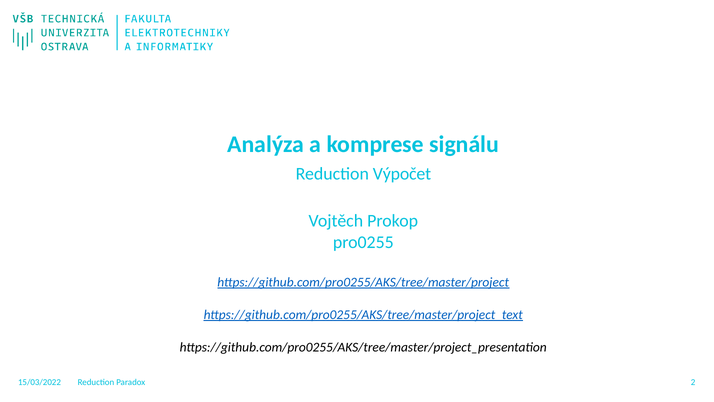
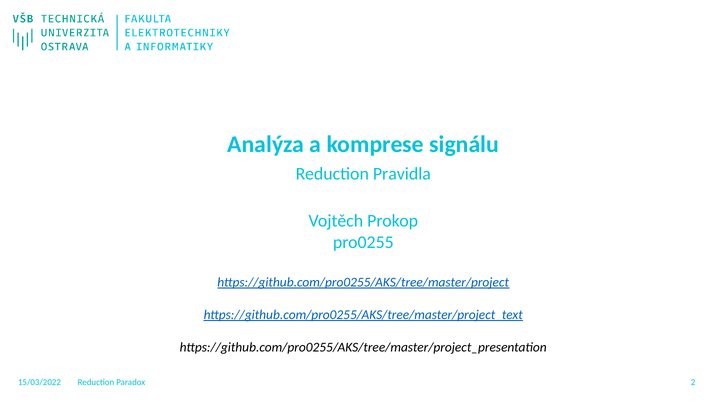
Výpočet: Výpočet -> Pravidla
